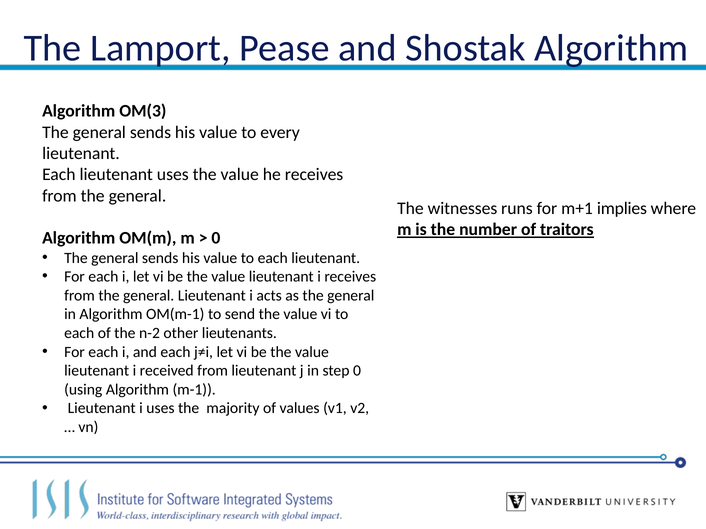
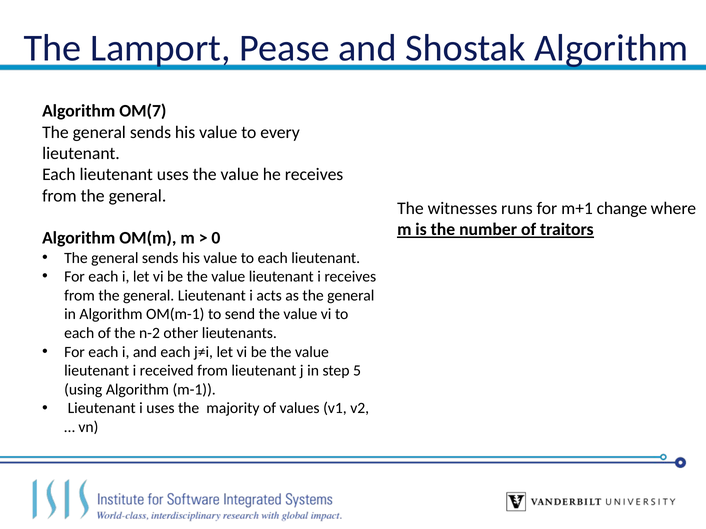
OM(3: OM(3 -> OM(7
implies: implies -> change
step 0: 0 -> 5
